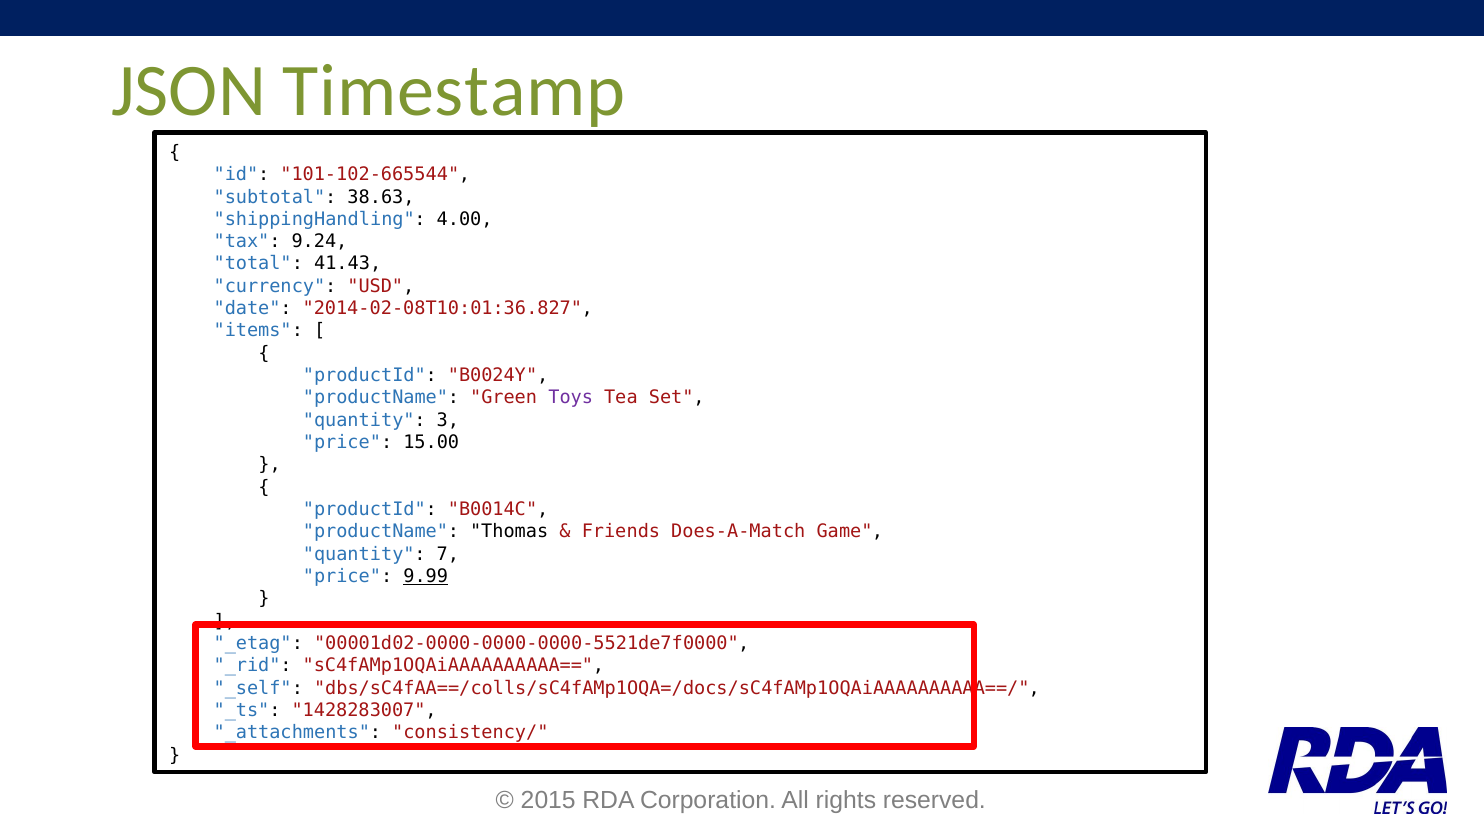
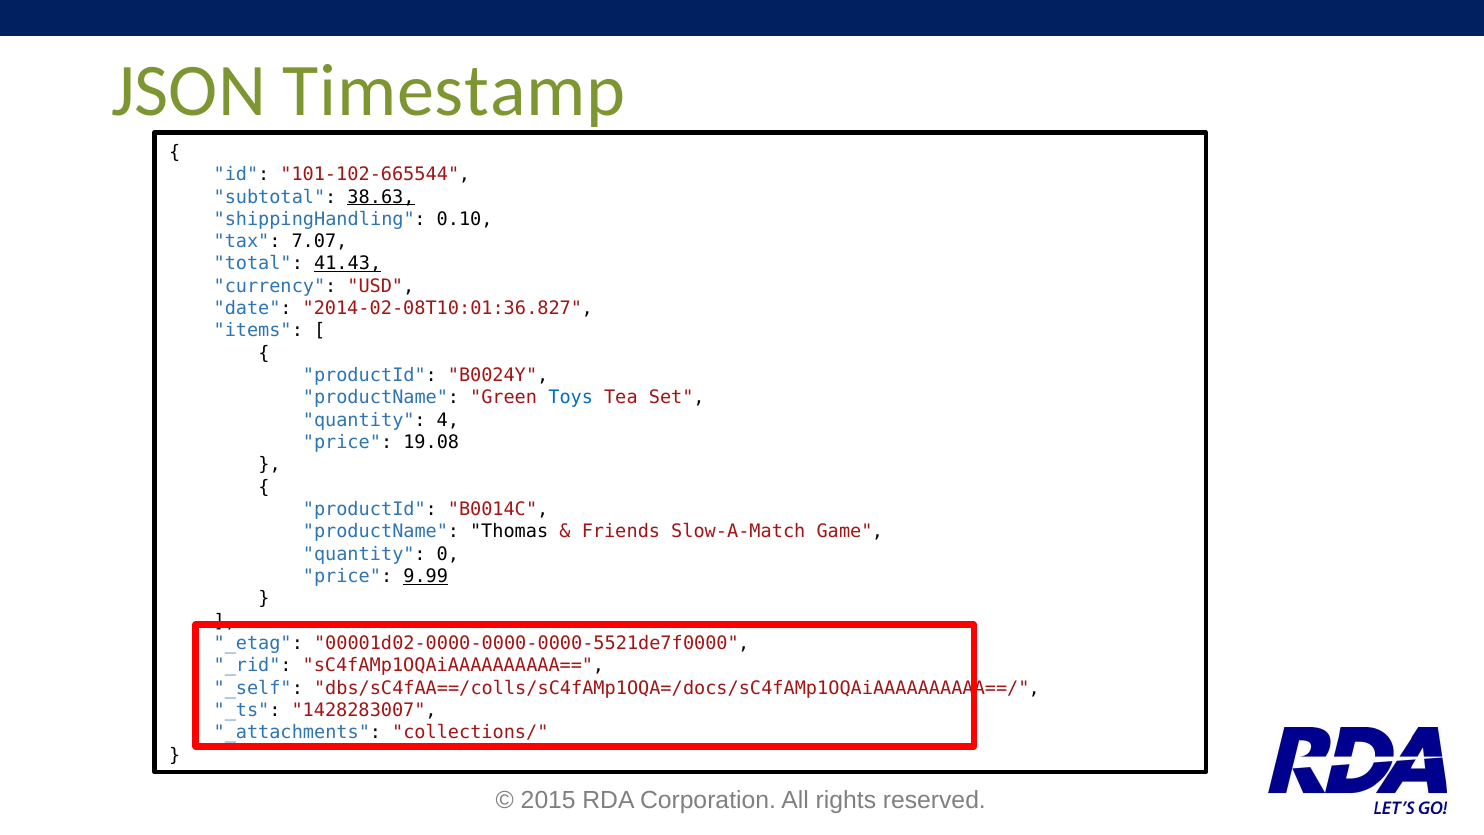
38.63 underline: none -> present
4.00: 4.00 -> 0.10
9.24: 9.24 -> 7.07
41.43 underline: none -> present
Toys colour: purple -> blue
3: 3 -> 4
15.00: 15.00 -> 19.08
Does-A-Match: Does-A-Match -> Slow-A-Match
7: 7 -> 0
consistency/: consistency/ -> collections/
